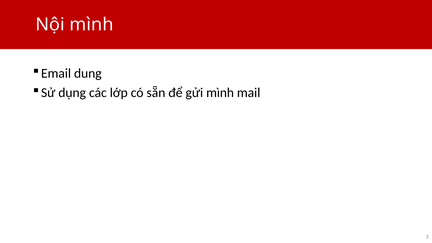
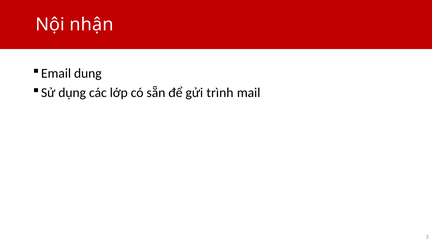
Nội mình: mình -> nhận
gửi mình: mình -> trình
